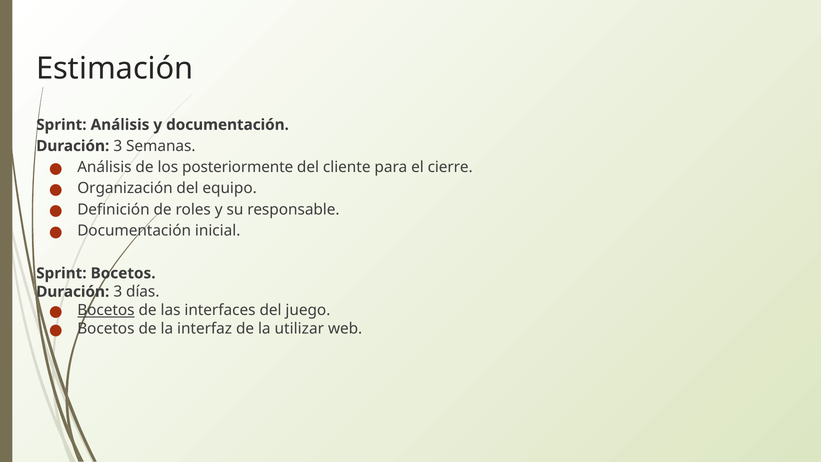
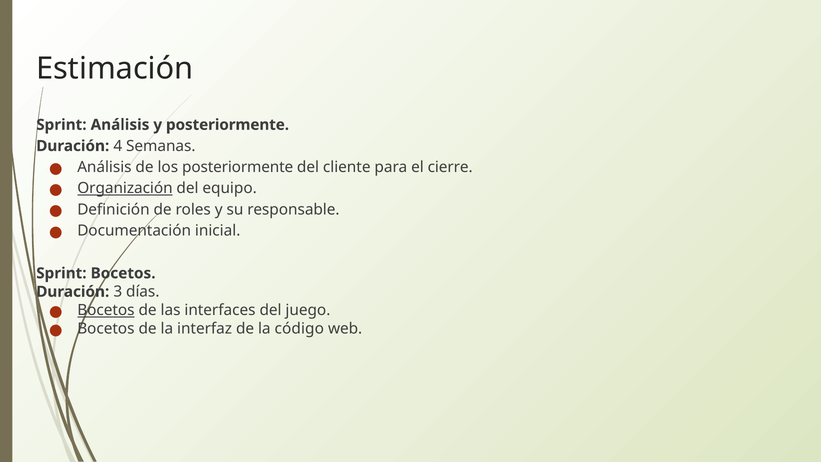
y documentación: documentación -> posteriormente
3 at (118, 146): 3 -> 4
Organización underline: none -> present
utilizar: utilizar -> código
